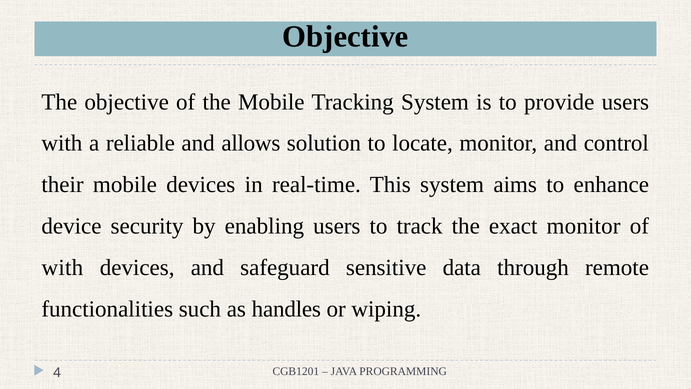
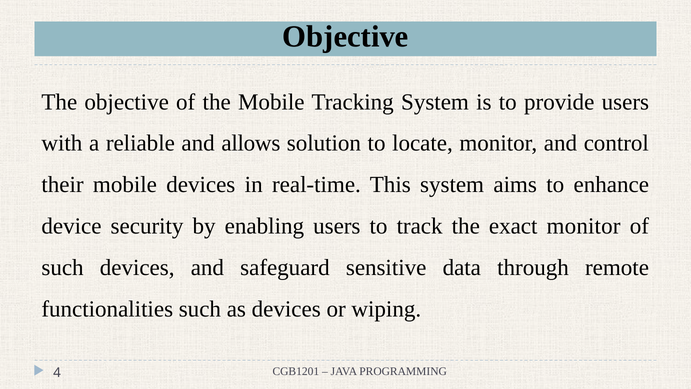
with at (62, 268): with -> such
as handles: handles -> devices
